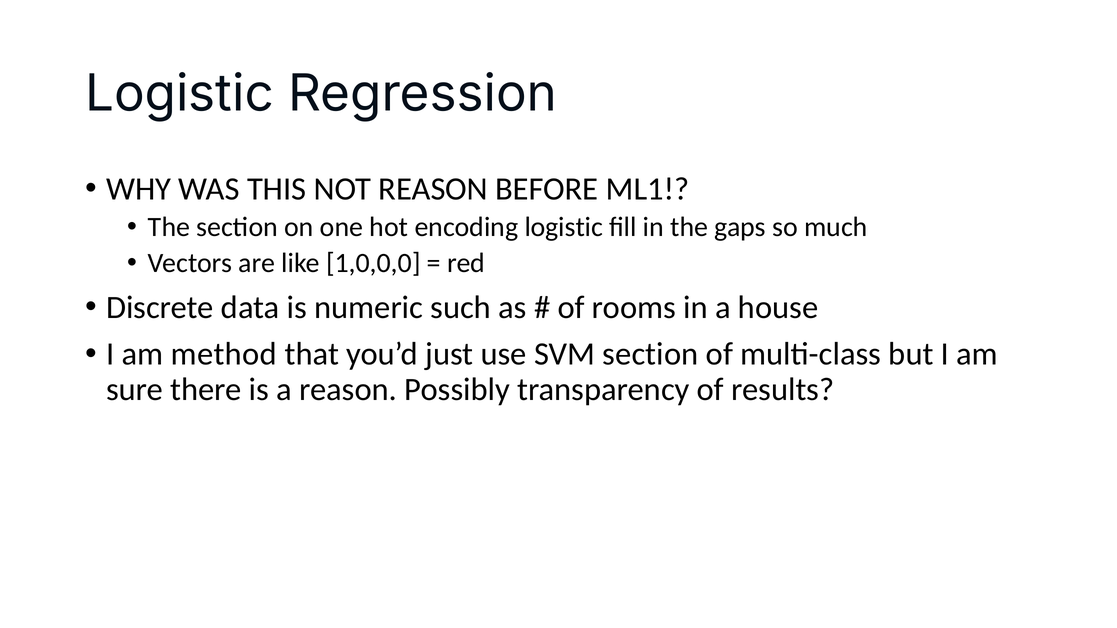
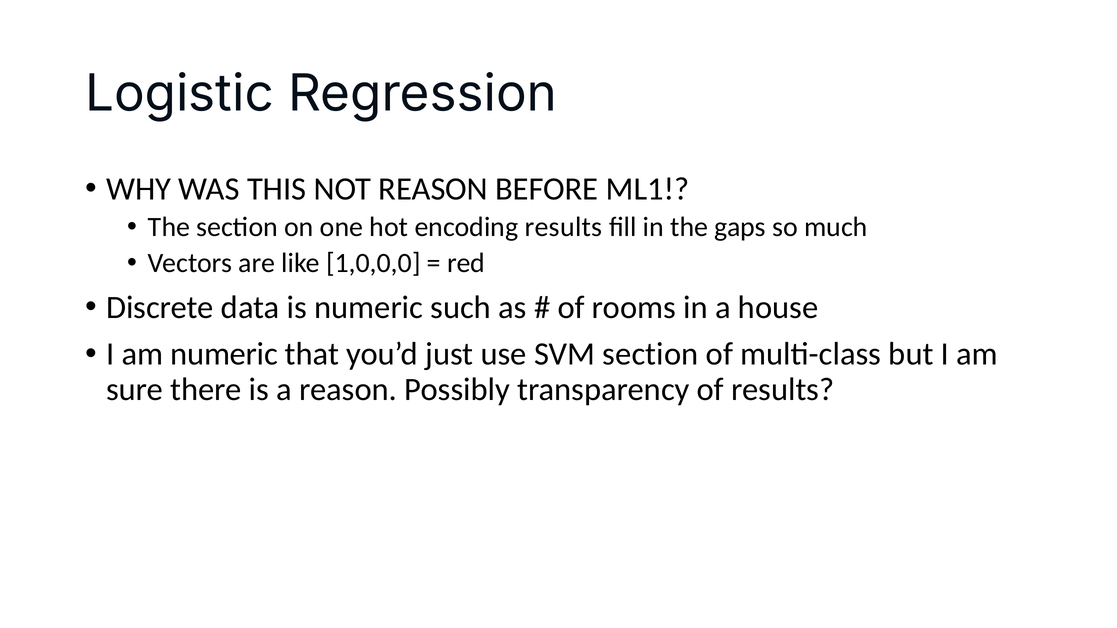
encoding logistic: logistic -> results
am method: method -> numeric
